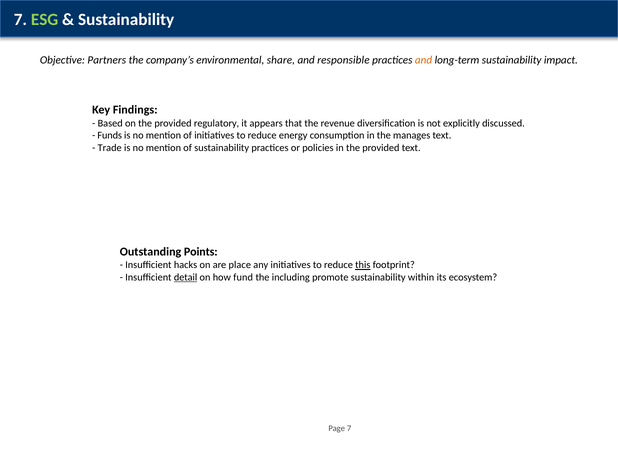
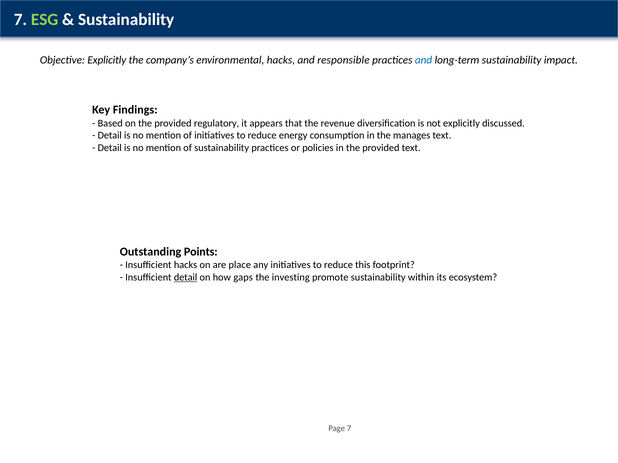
Objective Partners: Partners -> Explicitly
environmental share: share -> hacks
and at (424, 60) colour: orange -> blue
Funds at (110, 136): Funds -> Detail
Trade at (110, 148): Trade -> Detail
this underline: present -> none
fund: fund -> gaps
including: including -> investing
